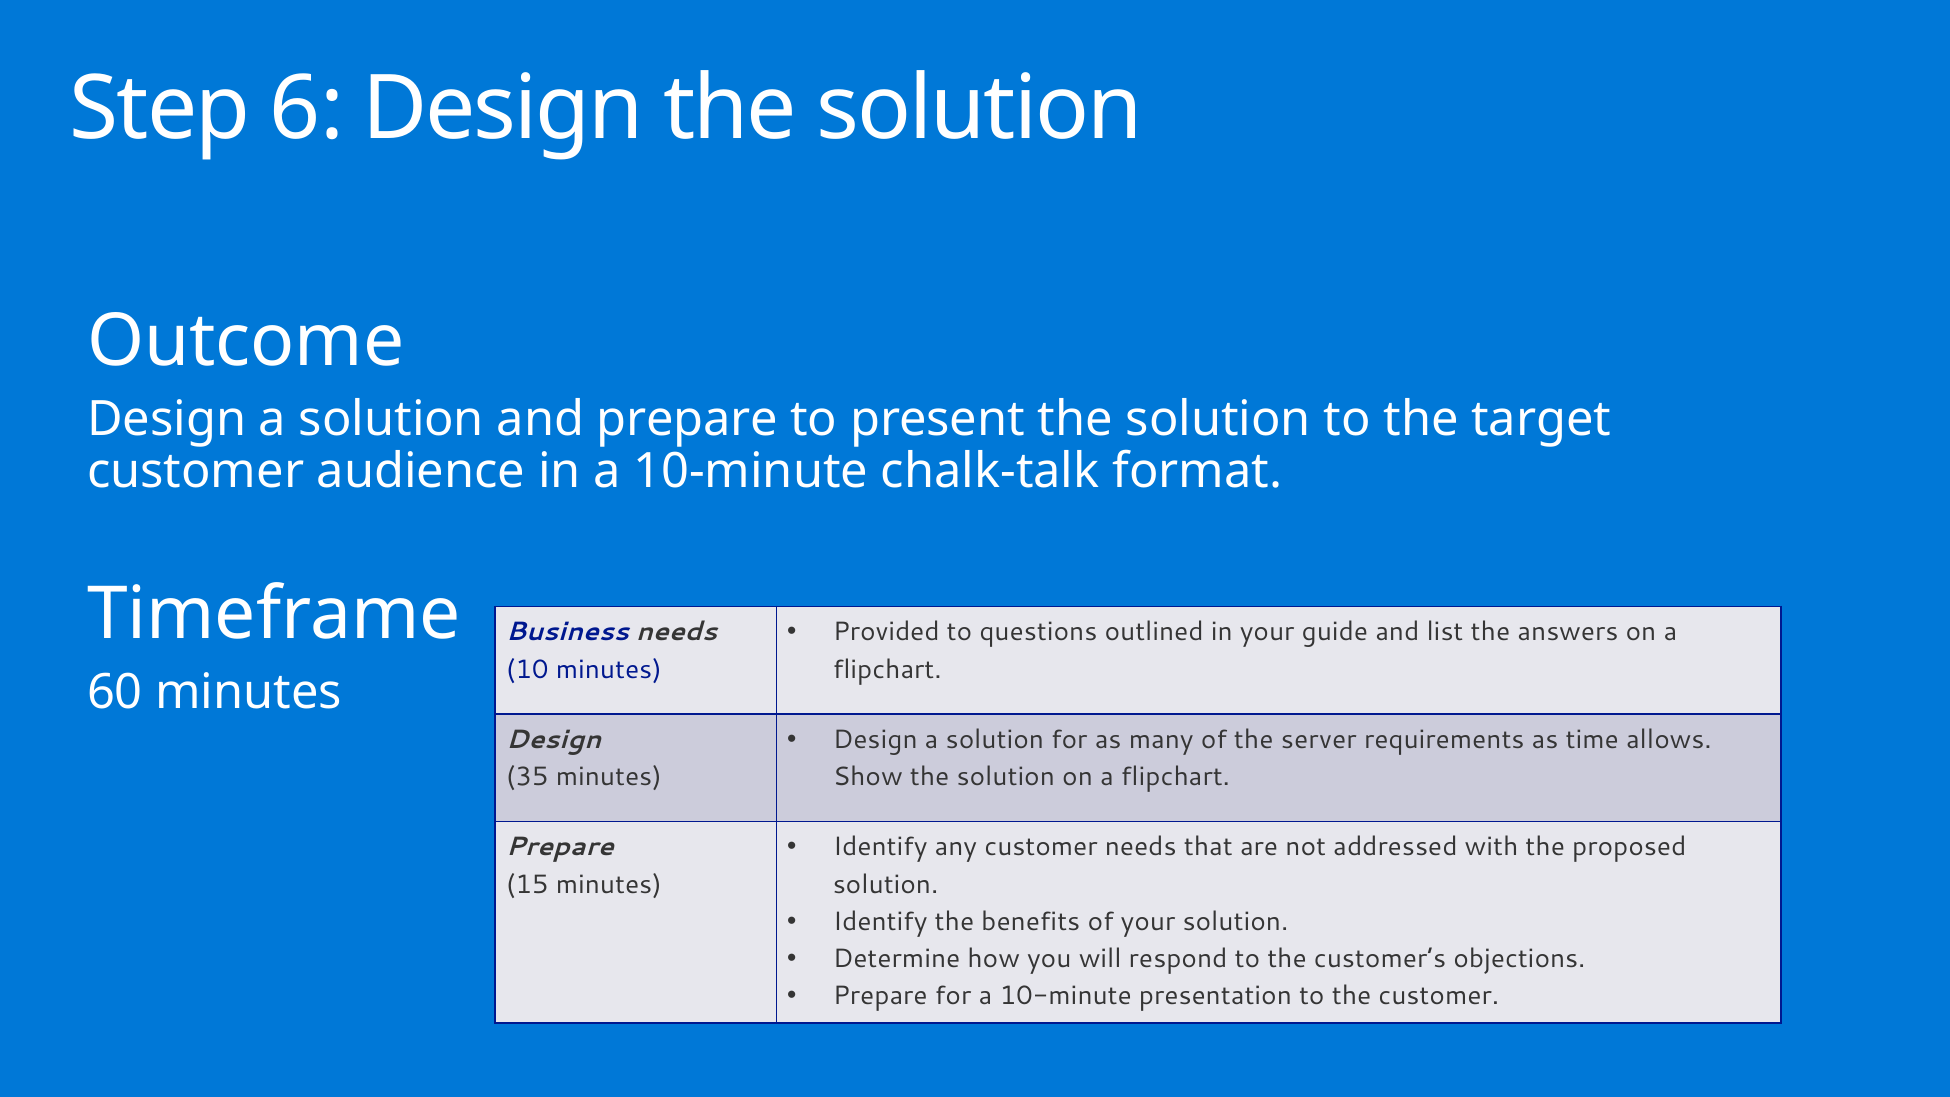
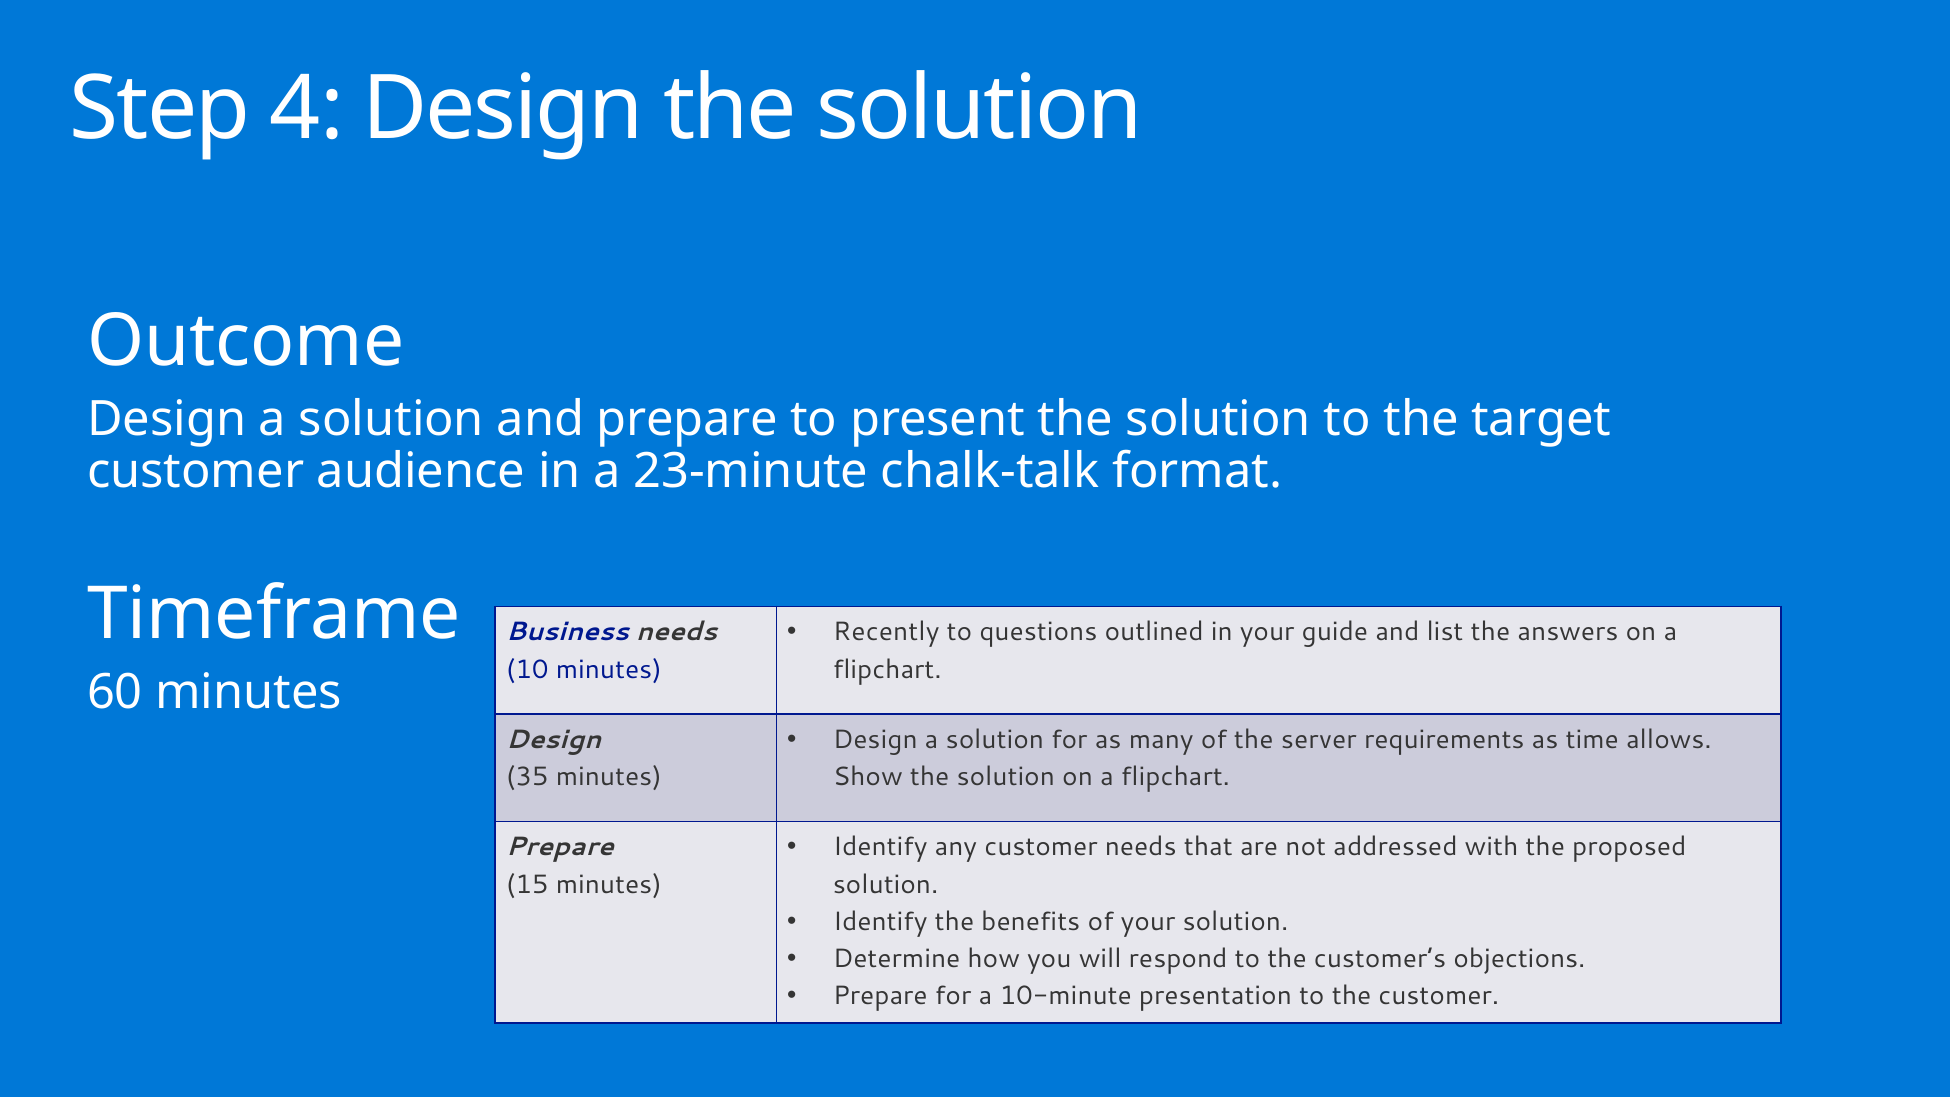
6: 6 -> 4
in a 10-minute: 10-minute -> 23-minute
Provided: Provided -> Recently
